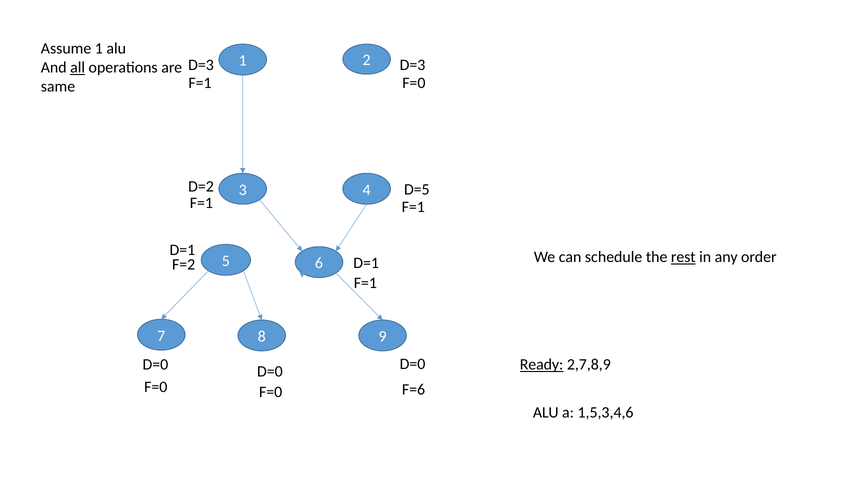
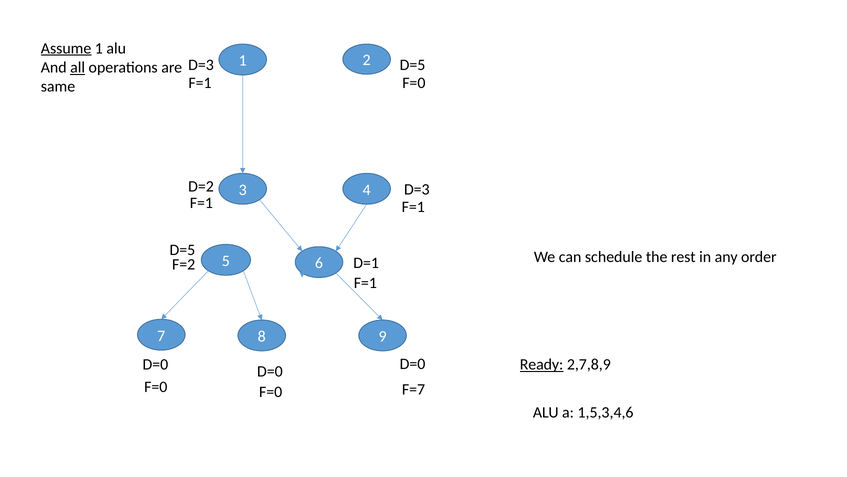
Assume underline: none -> present
D=3 at (413, 65): D=3 -> D=5
D=2 D=5: D=5 -> D=3
D=1 at (182, 250): D=1 -> D=5
rest underline: present -> none
F=6: F=6 -> F=7
